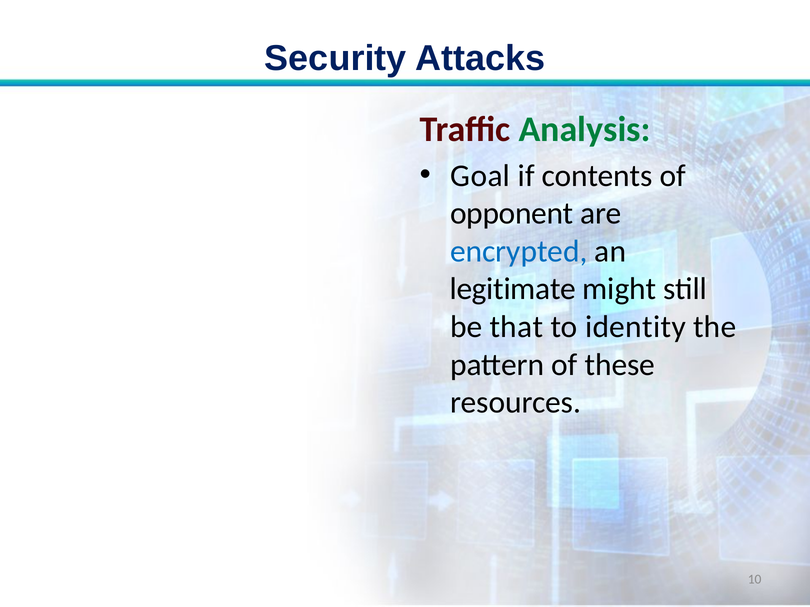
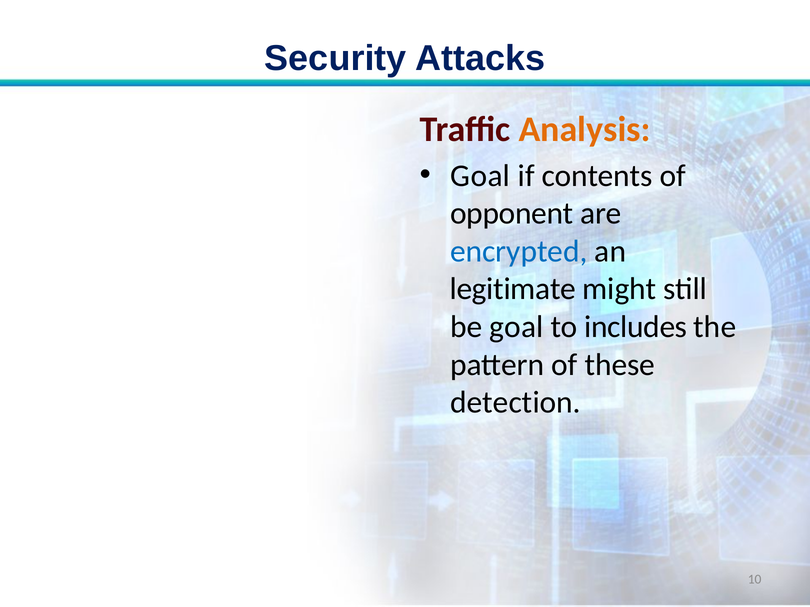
Analysis colour: green -> orange
be that: that -> goal
identity: identity -> includes
resources: resources -> detection
